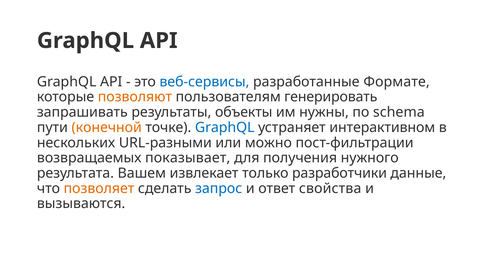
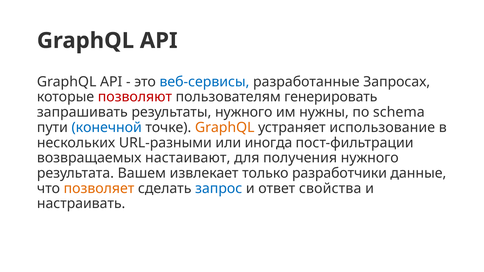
Формате: Формате -> Запросах
позволяют colour: orange -> red
результаты объекты: объекты -> нужного
конечной colour: orange -> blue
GraphQL at (225, 128) colour: blue -> orange
интерактивном: интерактивном -> использование
можно: можно -> иногда
показывает: показывает -> настаивают
вызываются: вызываются -> настраивать
